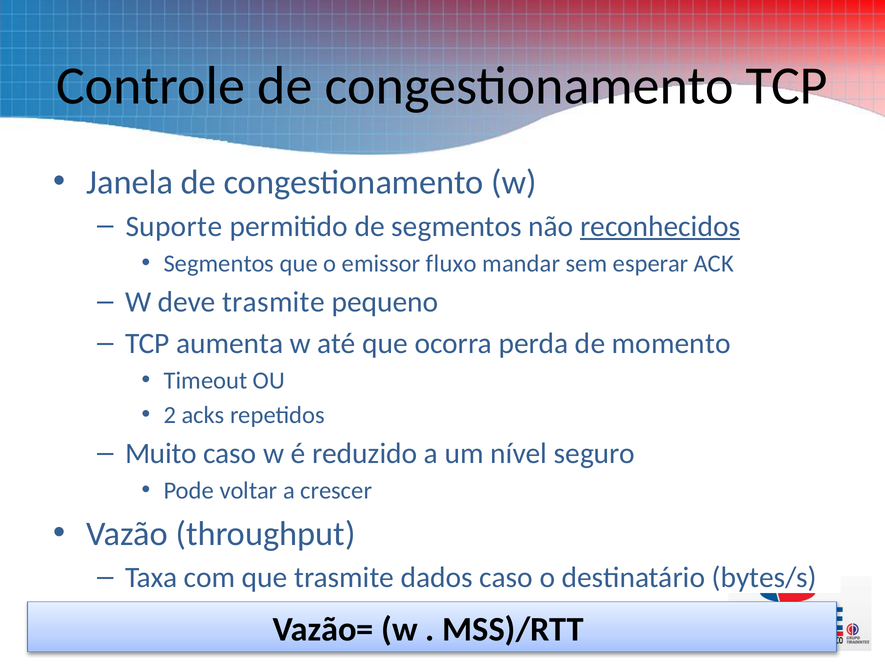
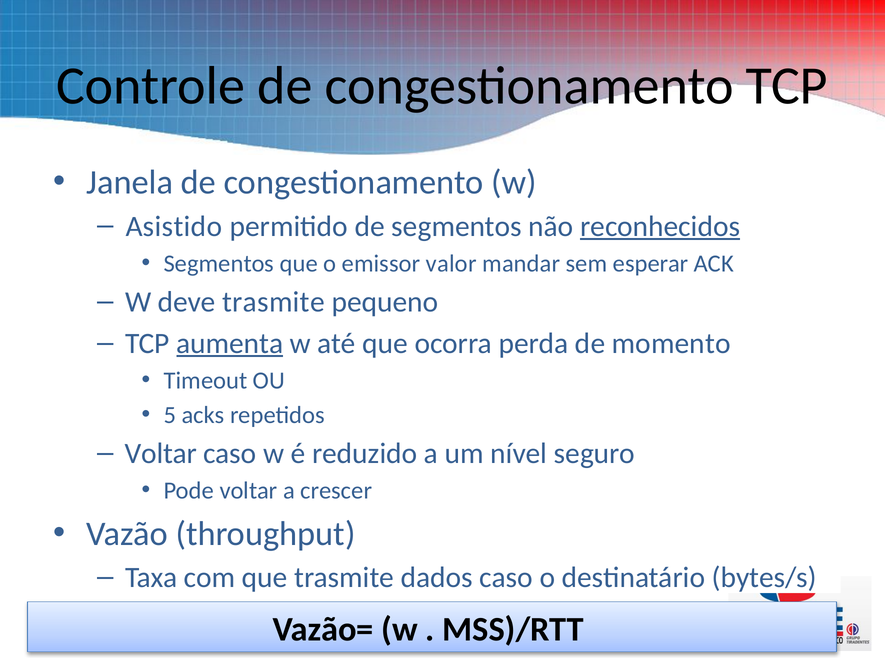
Suporte: Suporte -> Asistido
fluxo: fluxo -> valor
aumenta underline: none -> present
2: 2 -> 5
Muito at (161, 453): Muito -> Voltar
